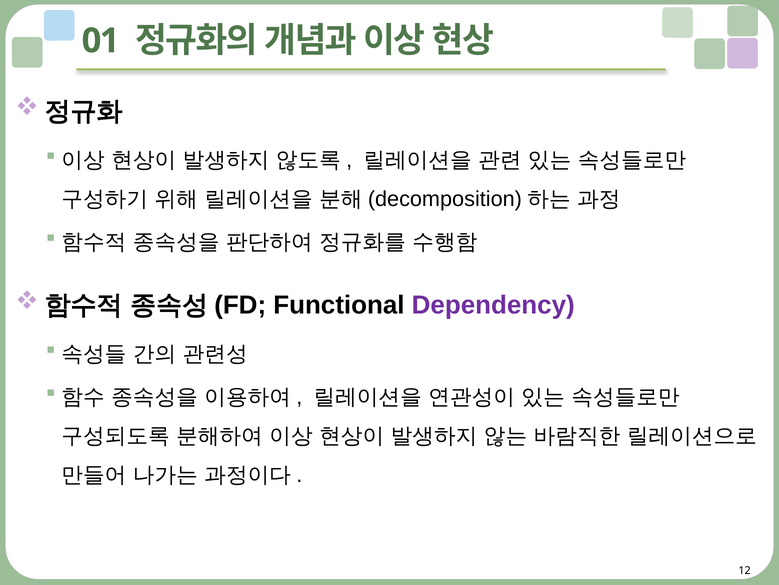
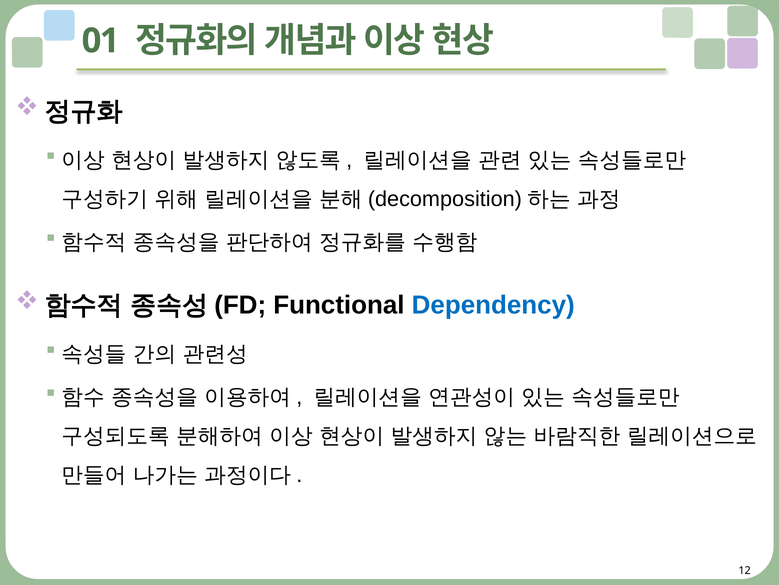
Dependency colour: purple -> blue
